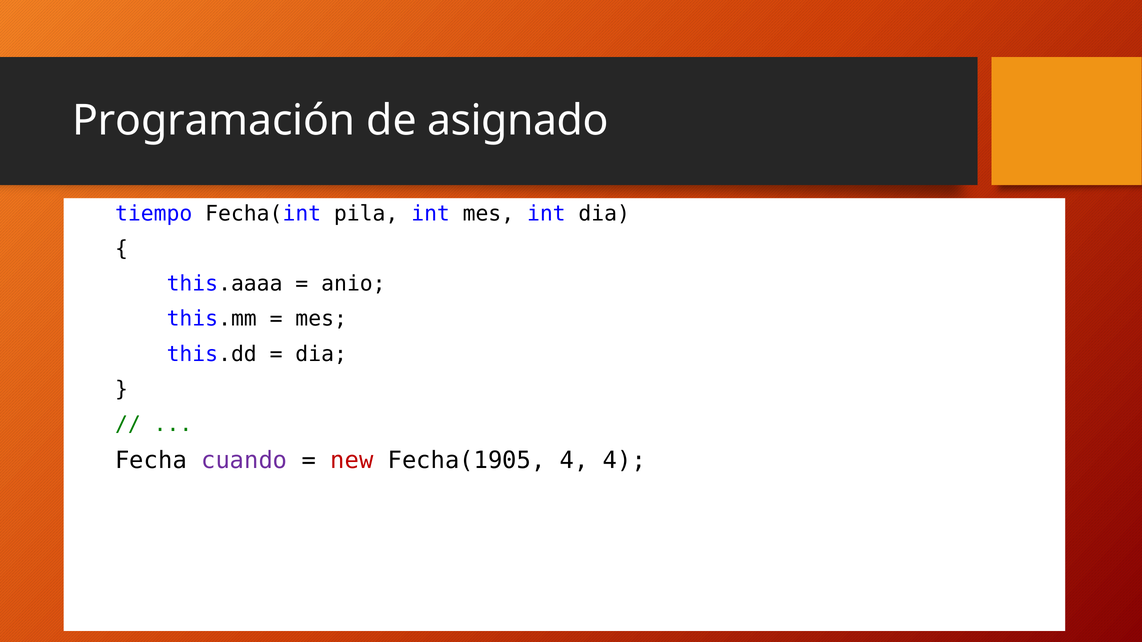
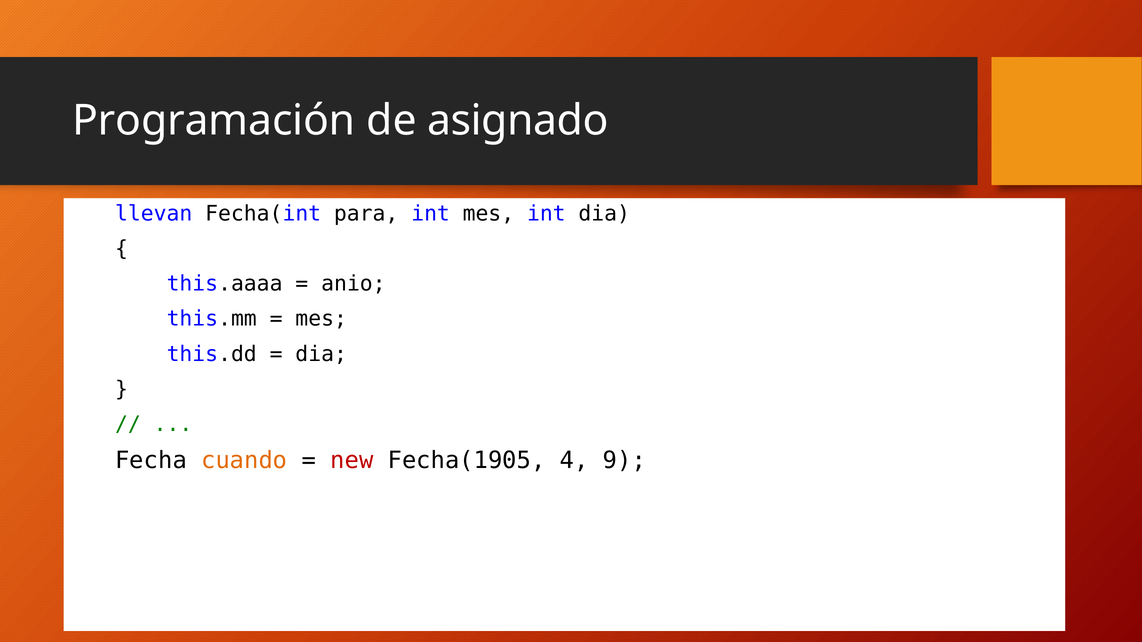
tiempo: tiempo -> llevan
pila: pila -> para
cuando colour: purple -> orange
4 4: 4 -> 9
